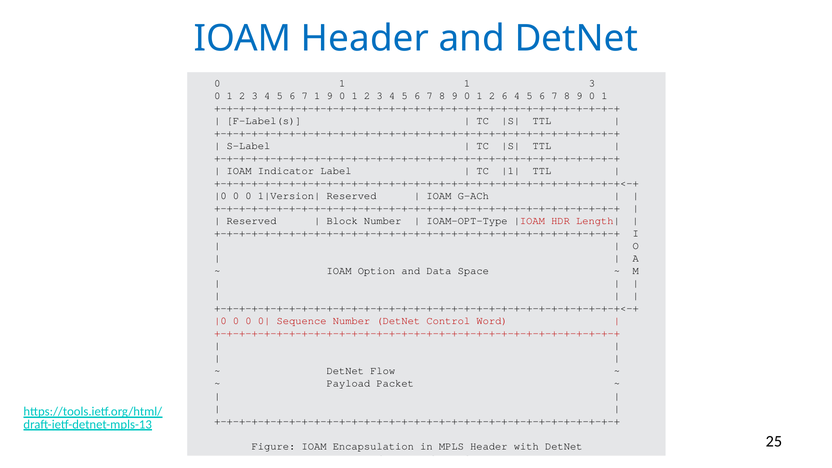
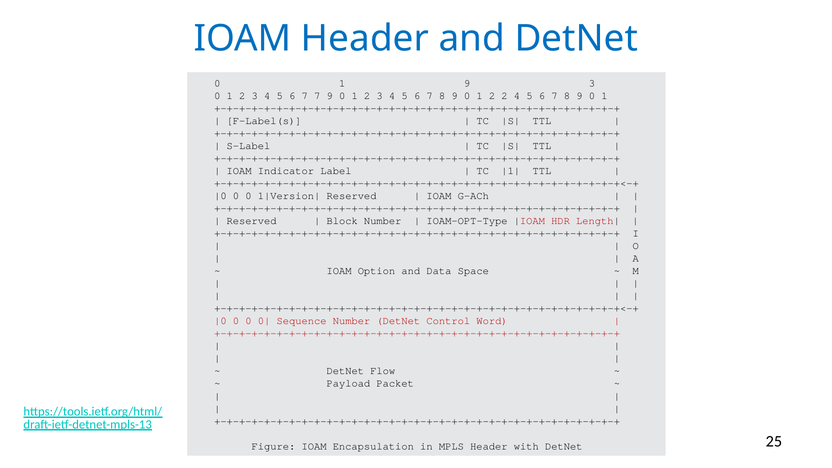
1 1: 1 -> 9
7 1: 1 -> 7
2 6: 6 -> 2
